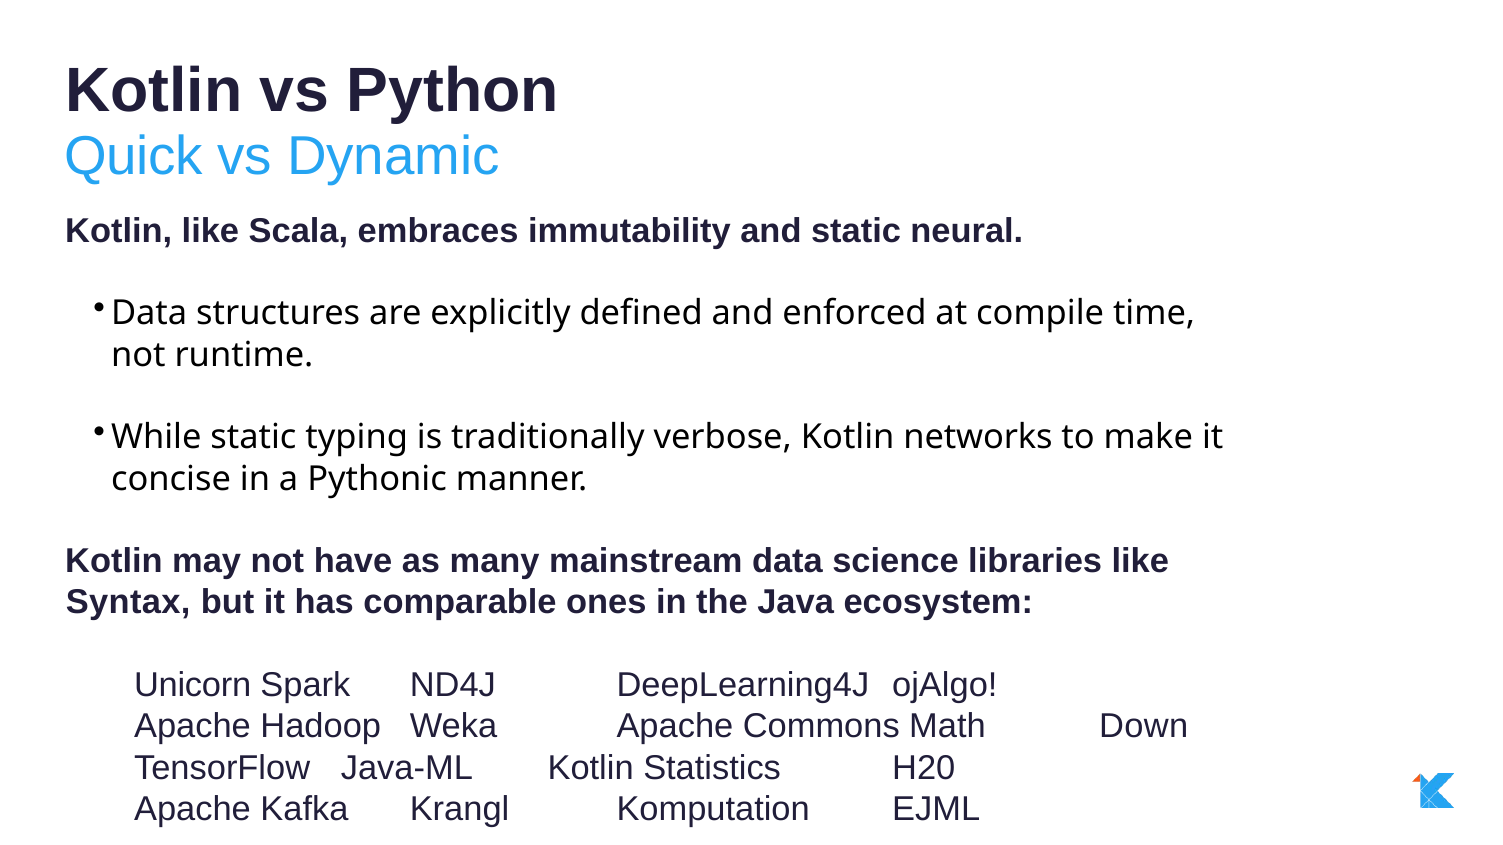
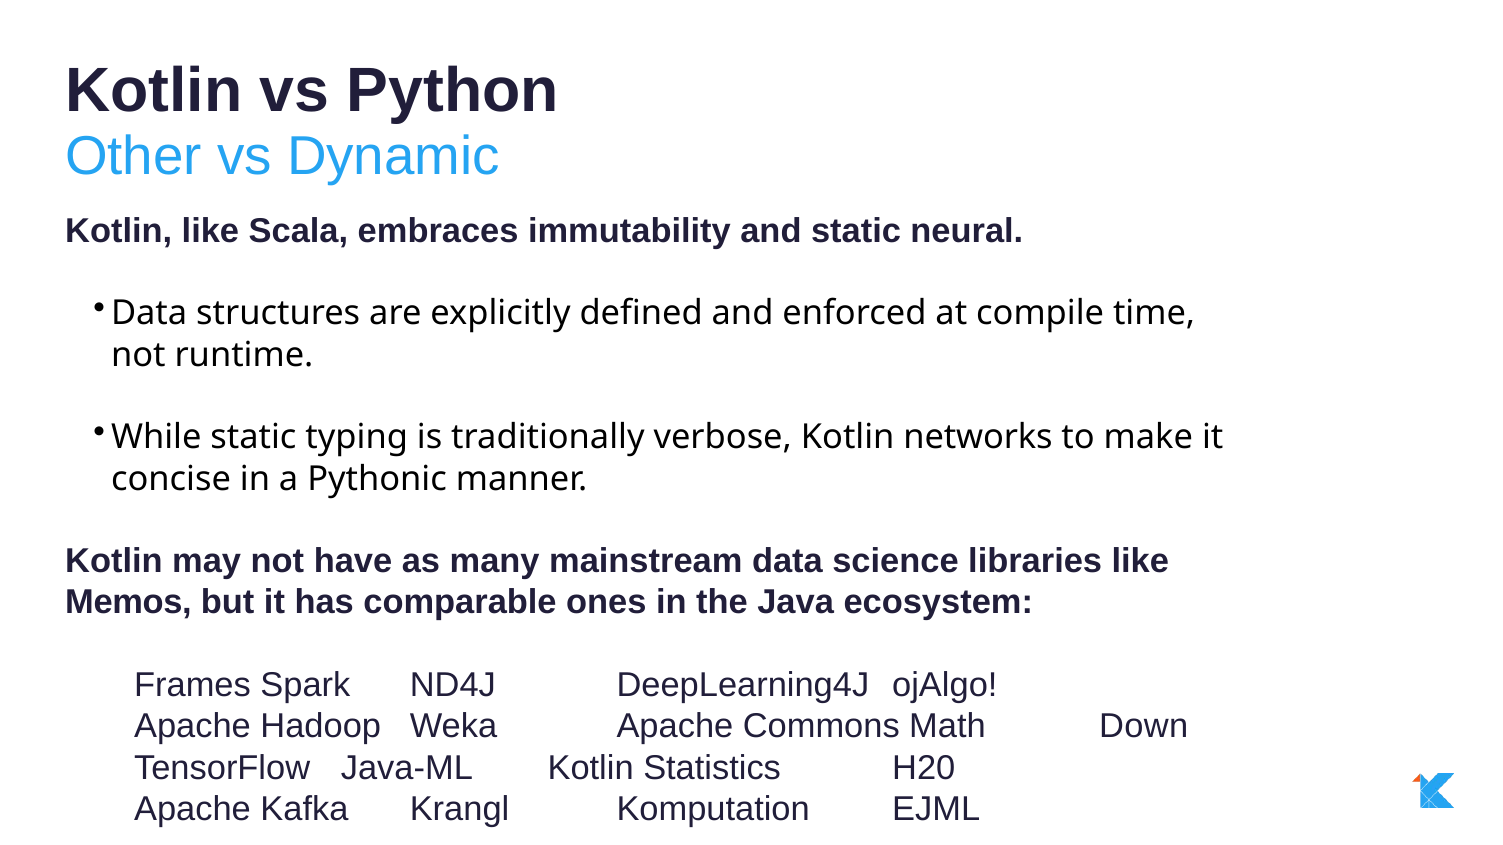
Quick: Quick -> Other
Syntax: Syntax -> Memos
Unicorn: Unicorn -> Frames
